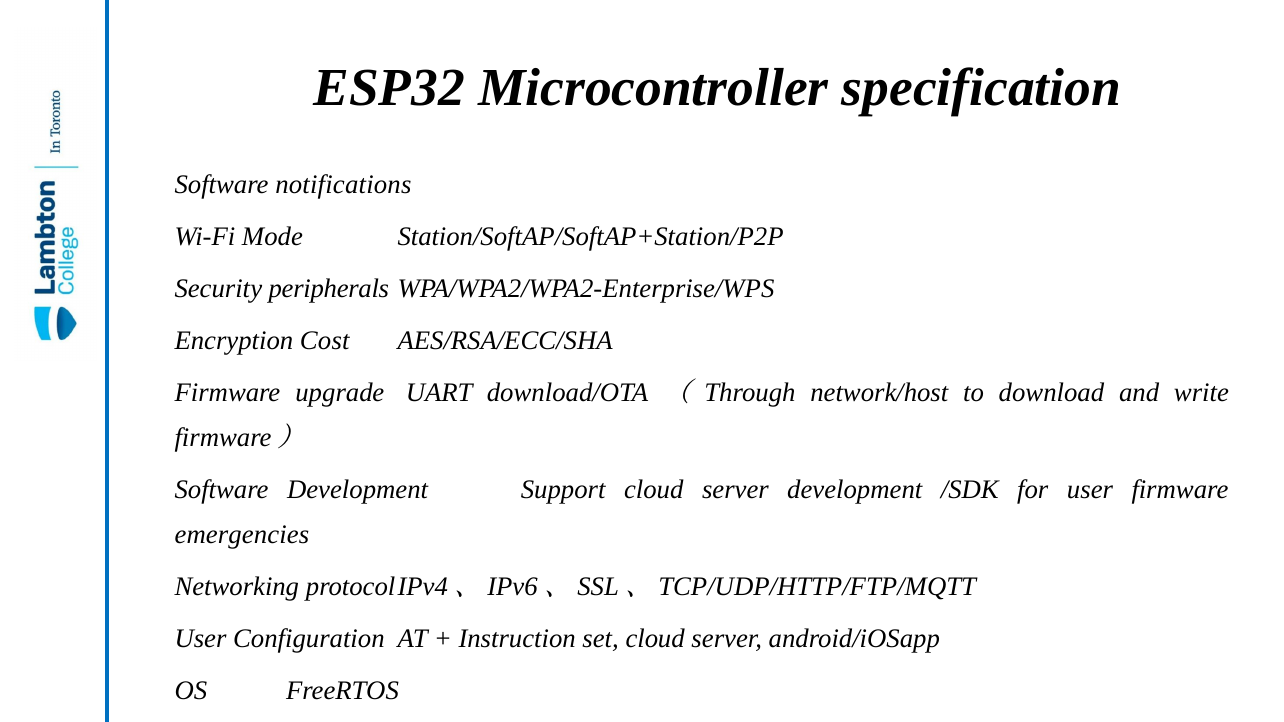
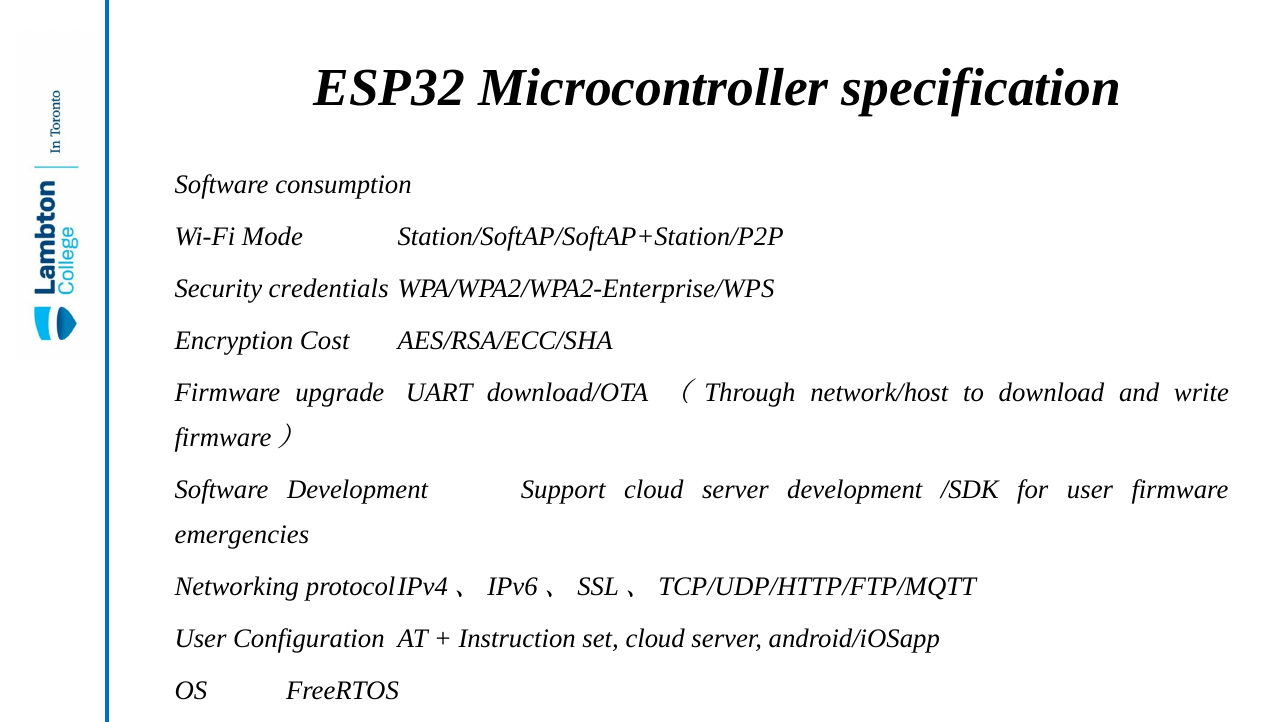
notifications: notifications -> consumption
peripherals: peripherals -> credentials
